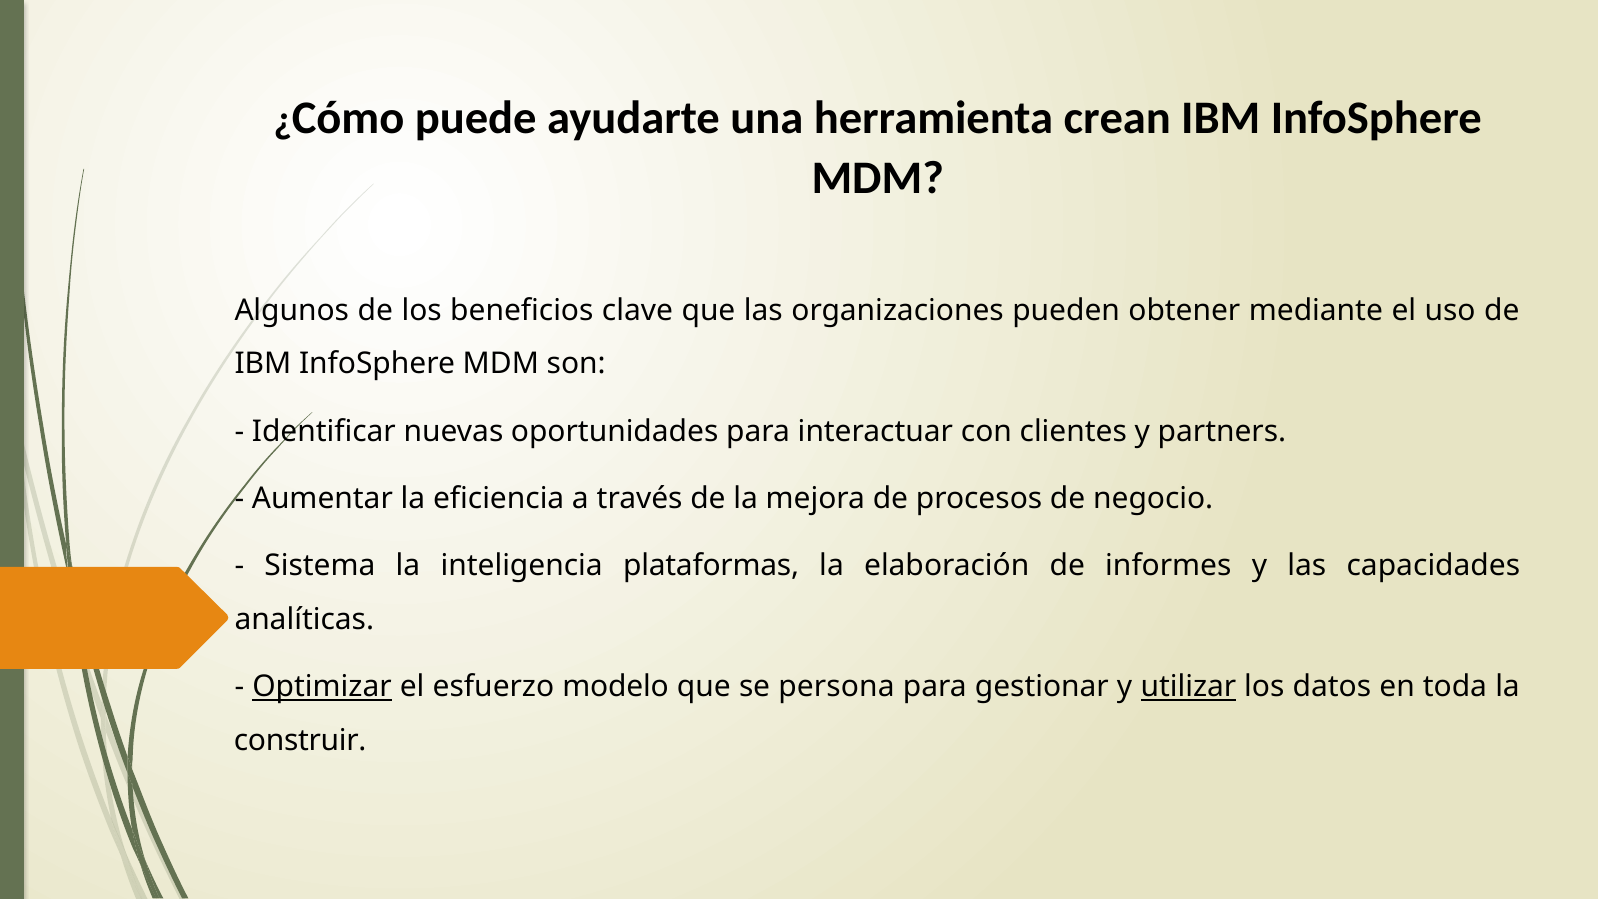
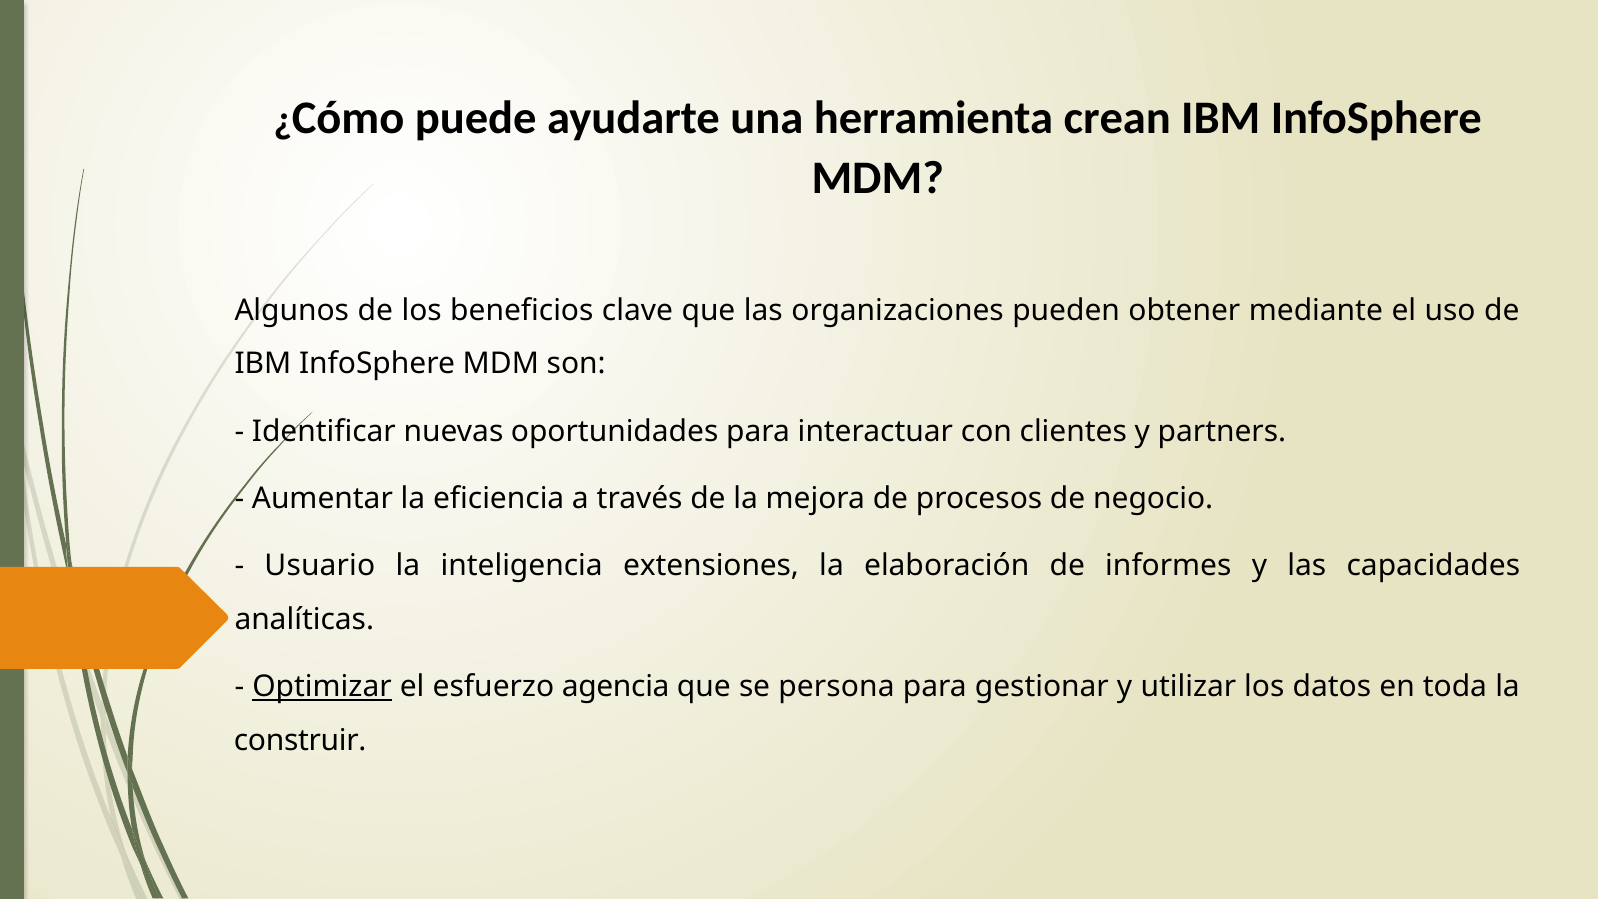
Sistema: Sistema -> Usuario
plataformas: plataformas -> extensiones
modelo: modelo -> agencia
utilizar underline: present -> none
